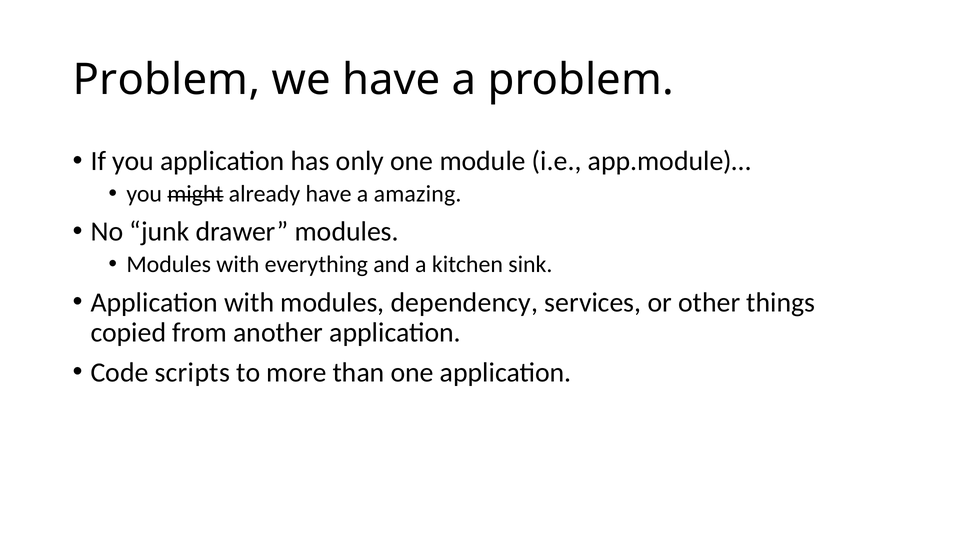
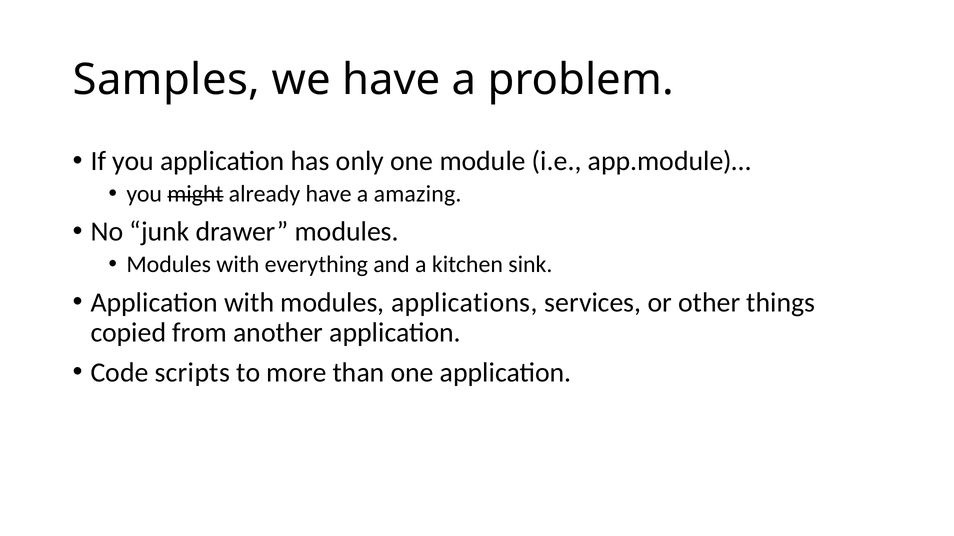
Problem at (166, 80): Problem -> Samples
dependency: dependency -> applications
